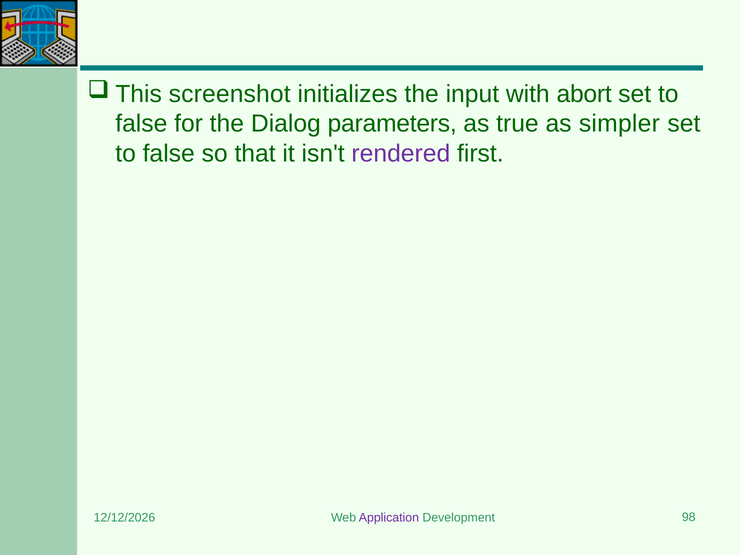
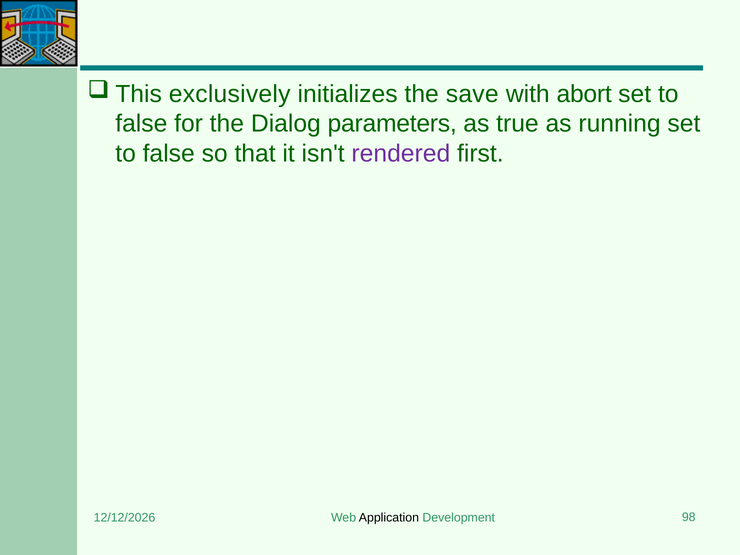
screenshot: screenshot -> exclusively
input: input -> save
simpler: simpler -> running
Application colour: purple -> black
